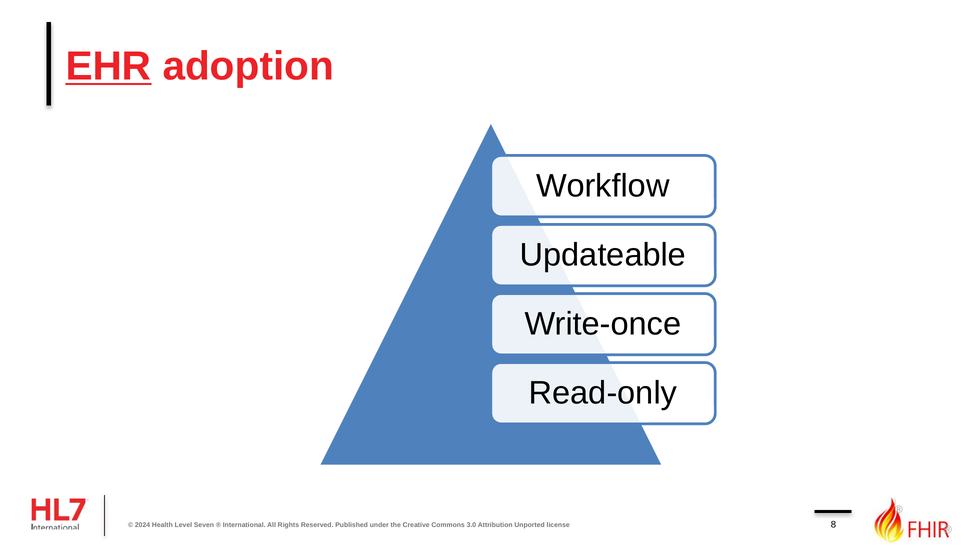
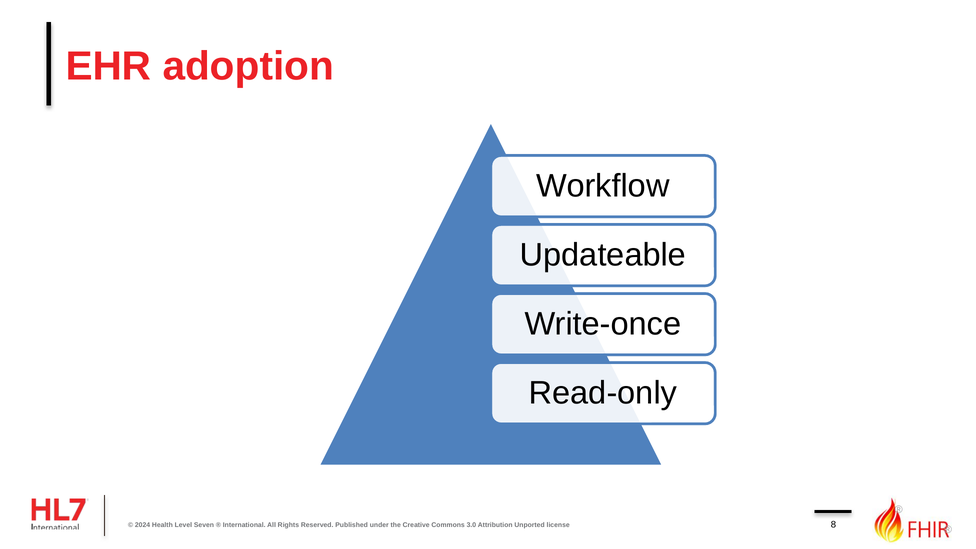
EHR underline: present -> none
